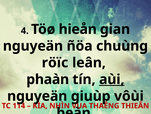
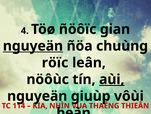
hieån: hieån -> ñöôïc
nguyeän at (33, 46) underline: none -> present
phaàn: phaàn -> nöôùc
